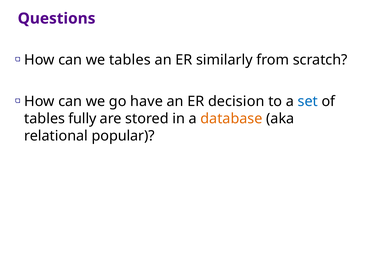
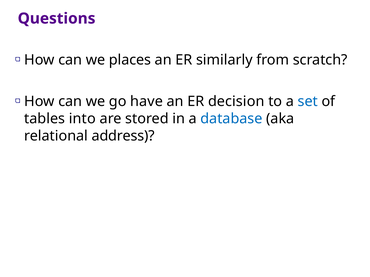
we tables: tables -> places
fully: fully -> into
database colour: orange -> blue
popular: popular -> address
